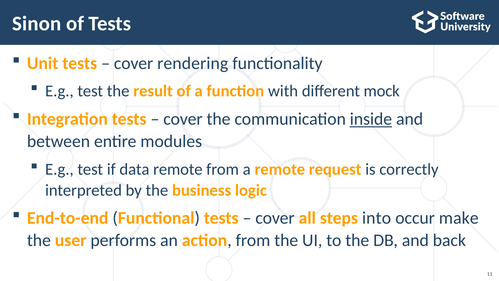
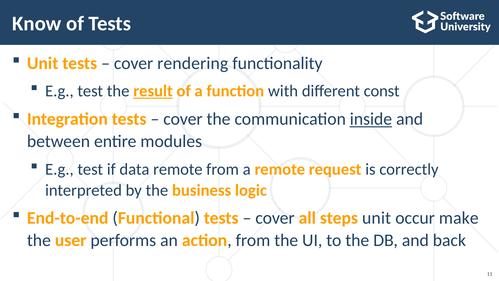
Sinon: Sinon -> Know
result underline: none -> present
mock: mock -> const
steps into: into -> unit
